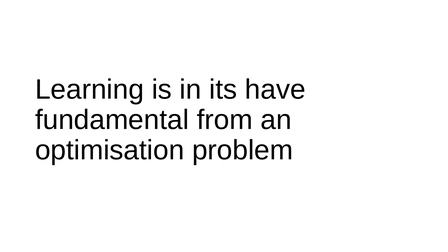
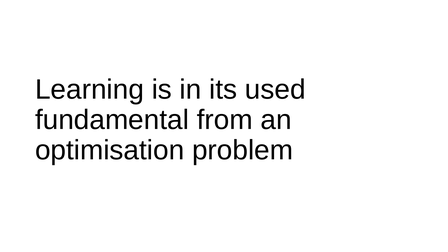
have: have -> used
